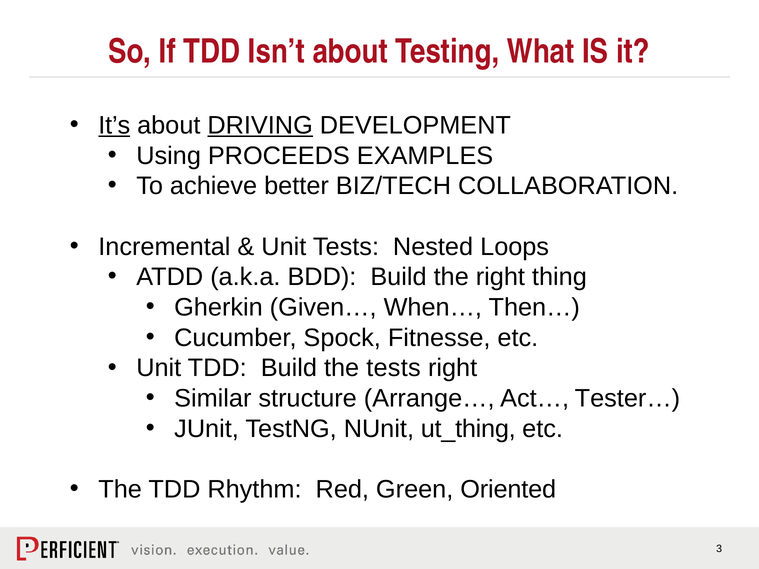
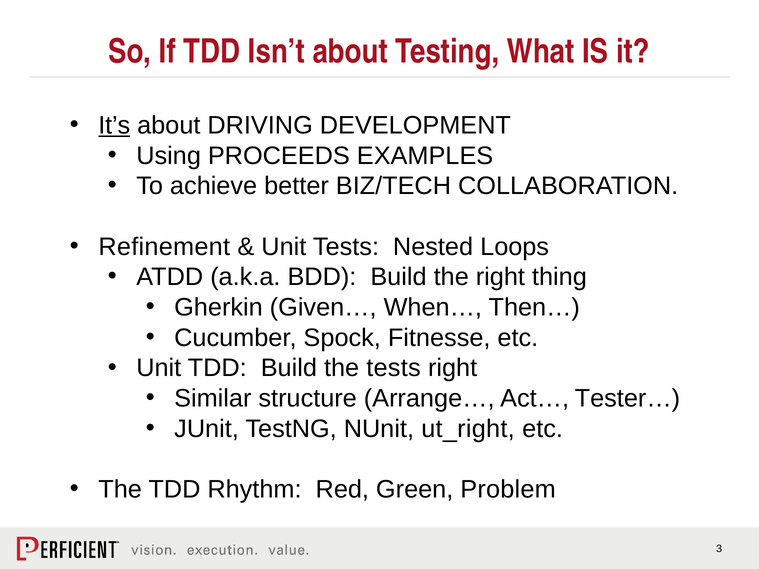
DRIVING underline: present -> none
Incremental: Incremental -> Refinement
ut_thing: ut_thing -> ut_right
Oriented: Oriented -> Problem
